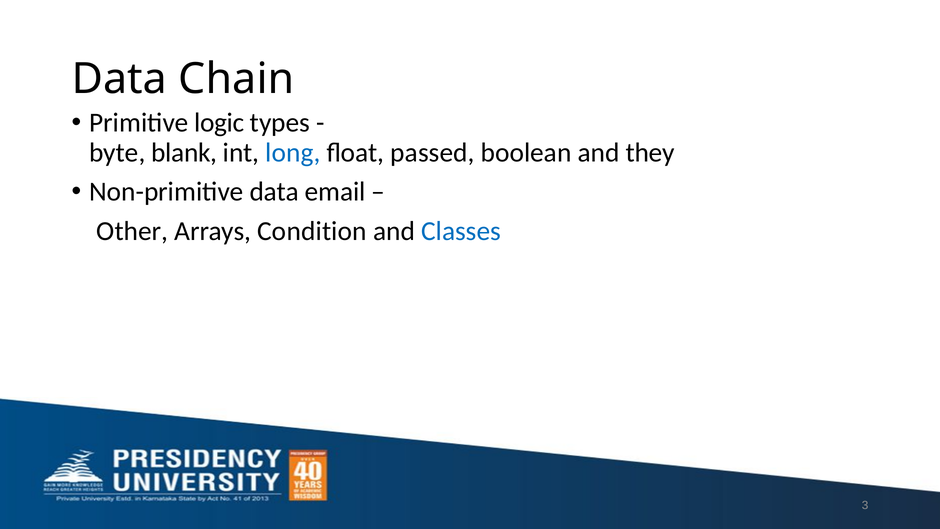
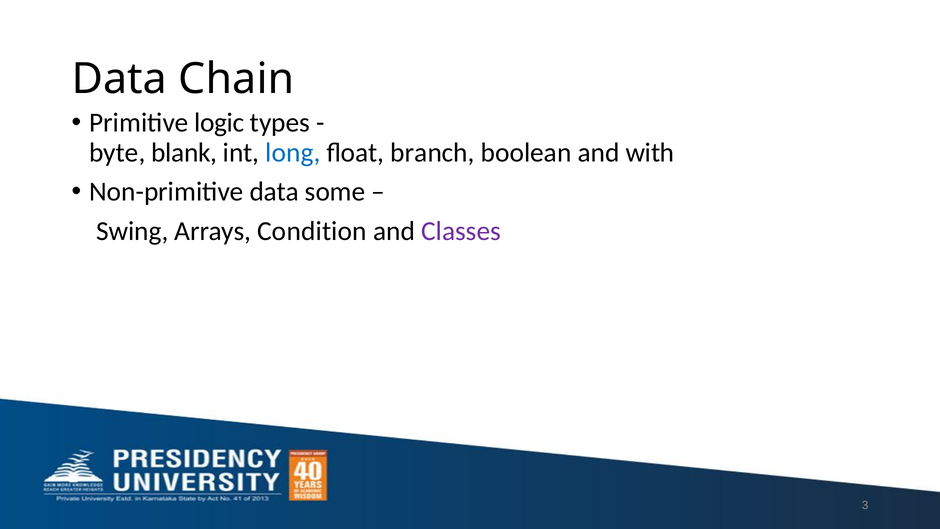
passed: passed -> branch
they: they -> with
email: email -> some
Other: Other -> Swing
Classes colour: blue -> purple
